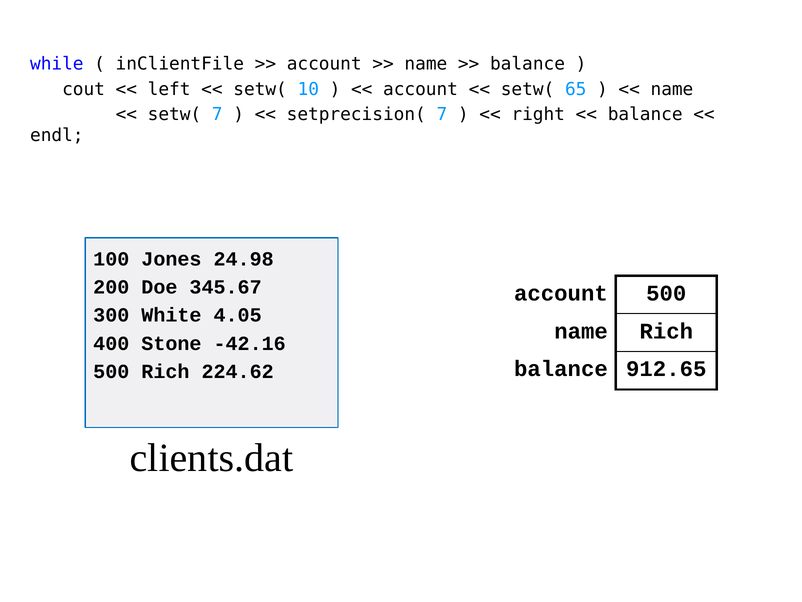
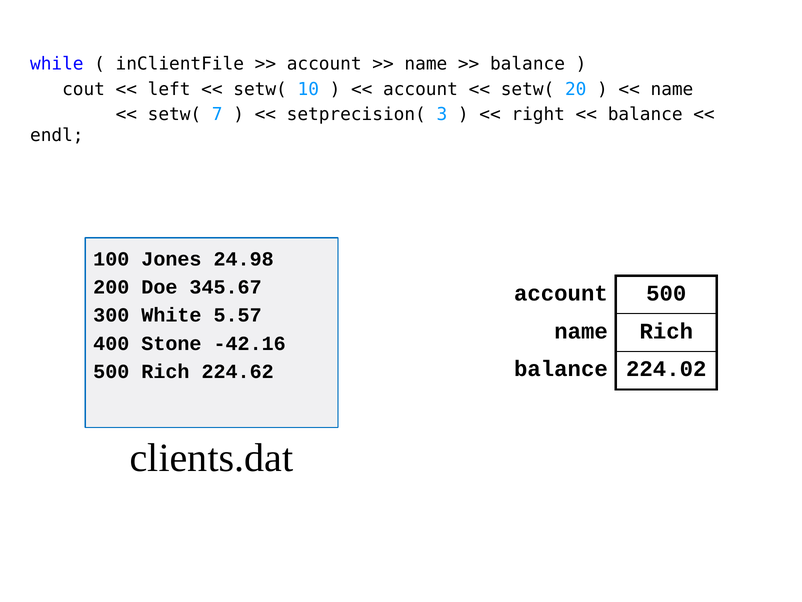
65: 65 -> 20
setprecision( 7: 7 -> 3
4.05: 4.05 -> 5.57
912.65: 912.65 -> 224.02
